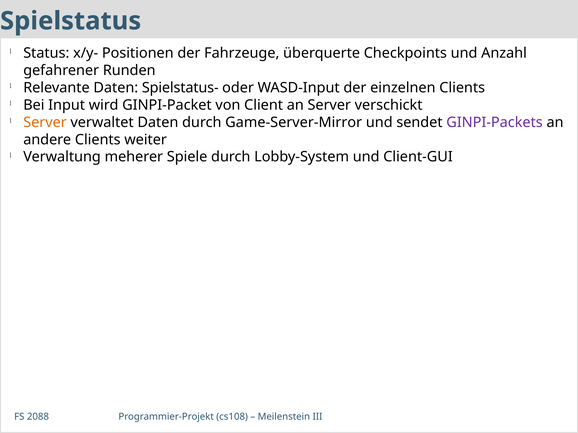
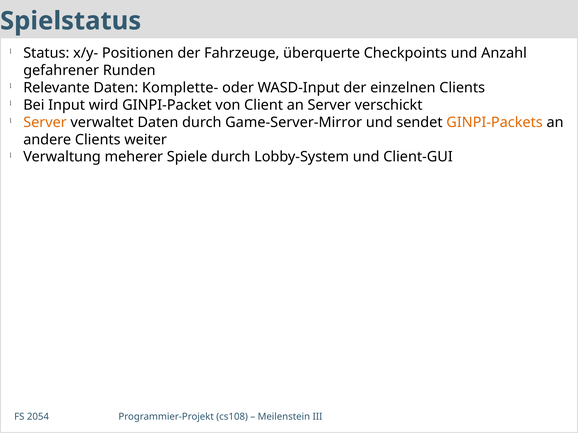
Spielstatus-: Spielstatus- -> Komplette-
GINPI-Packets colour: purple -> orange
2088: 2088 -> 2054
